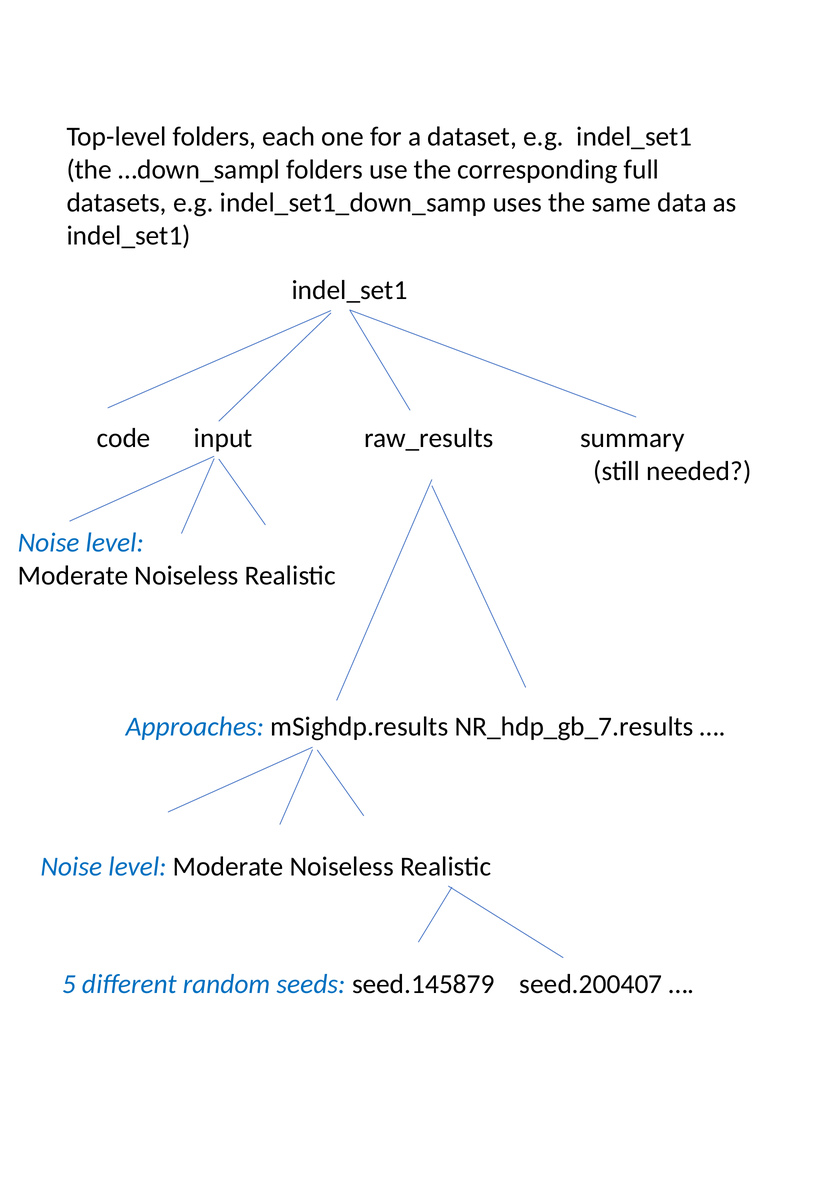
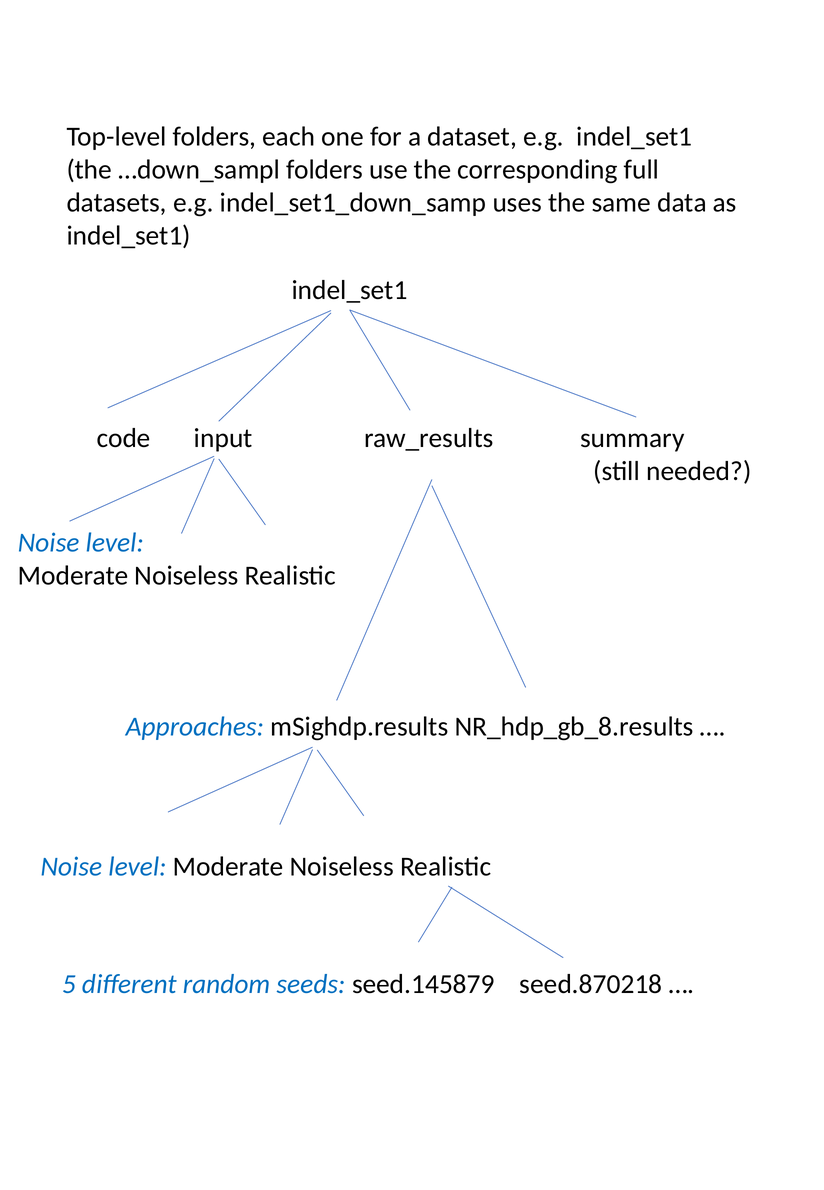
NR_hdp_gb_7.results: NR_hdp_gb_7.results -> NR_hdp_gb_8.results
seed.200407: seed.200407 -> seed.870218
